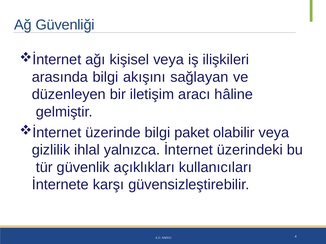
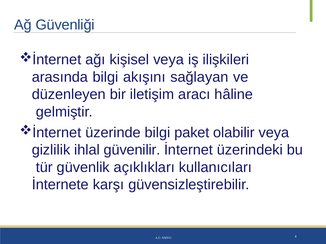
yalnızca: yalnızca -> güvenilir
